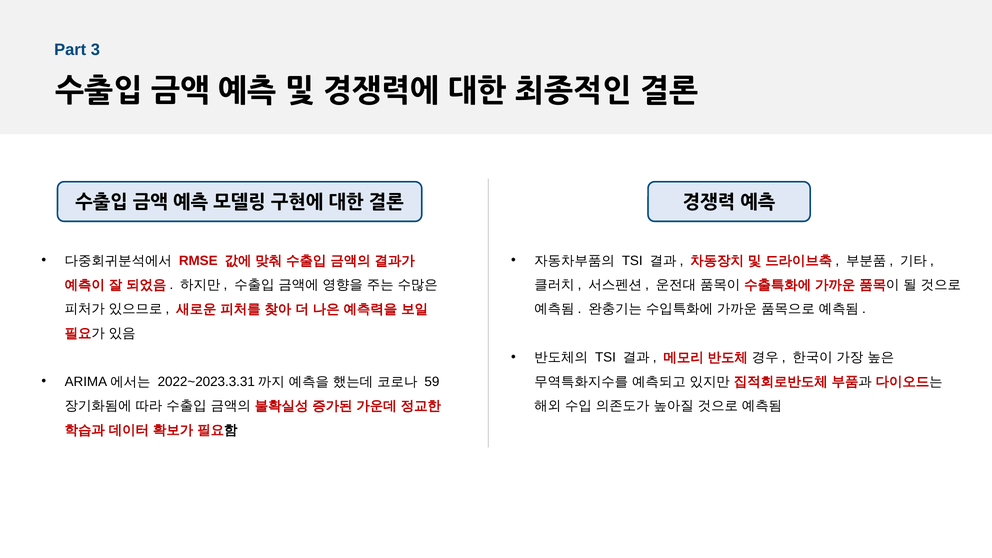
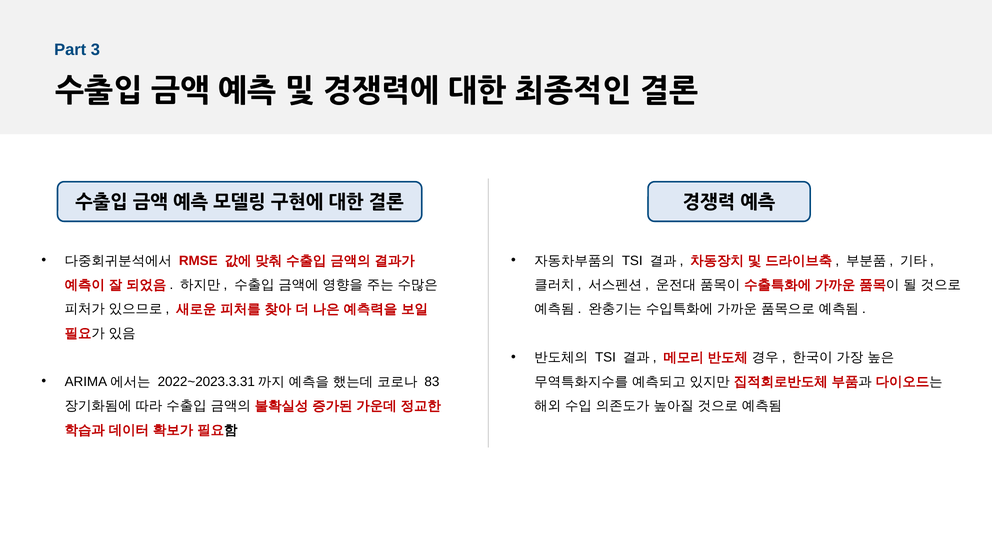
59: 59 -> 83
